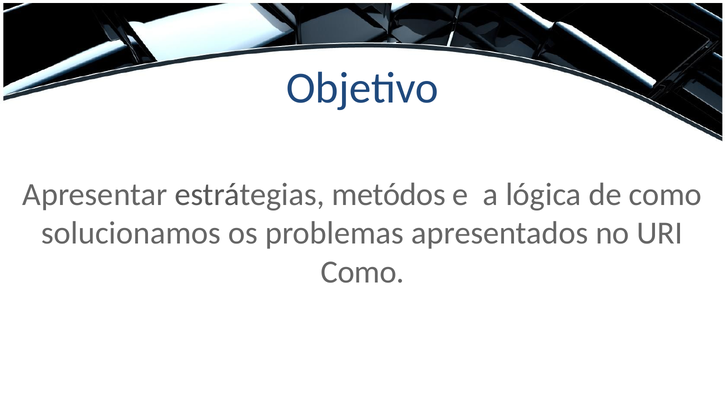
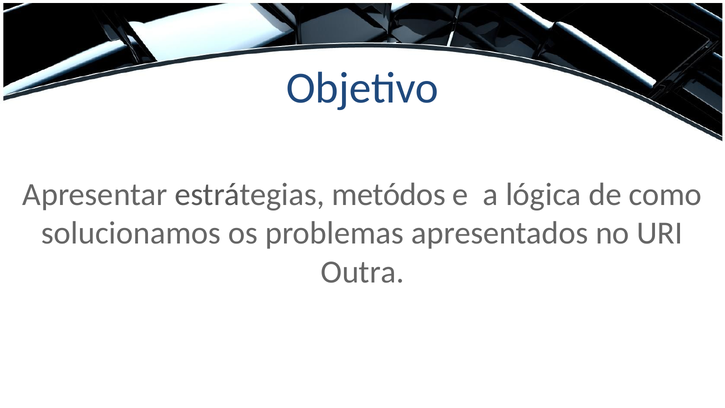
Como at (363, 272): Como -> Outra
